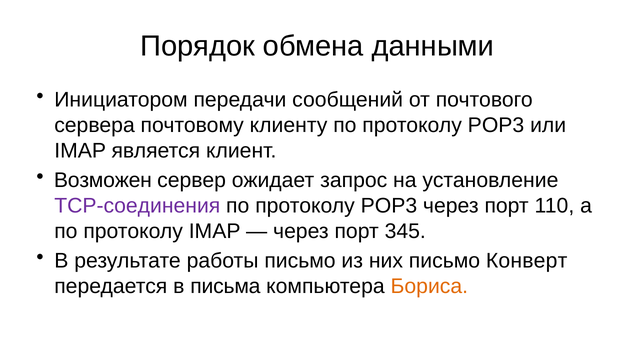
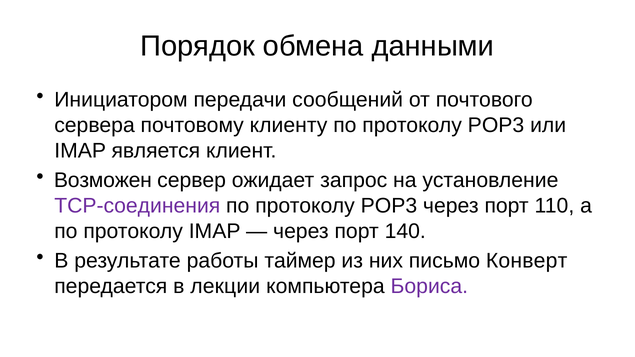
345: 345 -> 140
работы письмо: письмо -> таймер
письма: письма -> лекции
Бориса colour: orange -> purple
